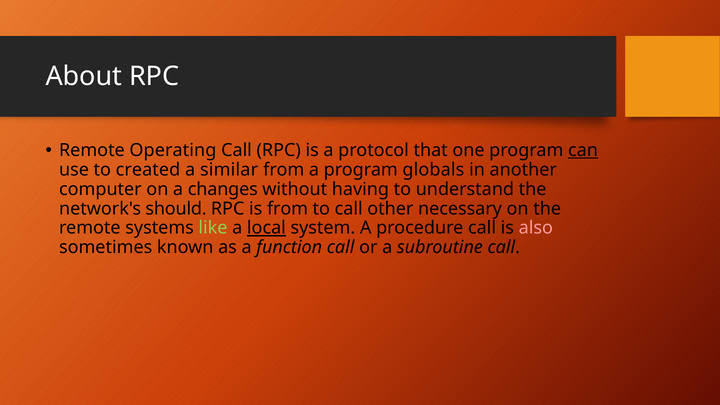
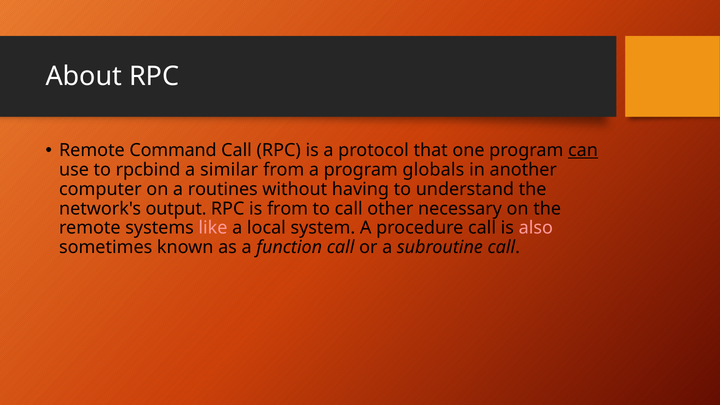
Operating: Operating -> Command
created: created -> rpcbind
changes: changes -> routines
should: should -> output
like colour: light green -> pink
local underline: present -> none
